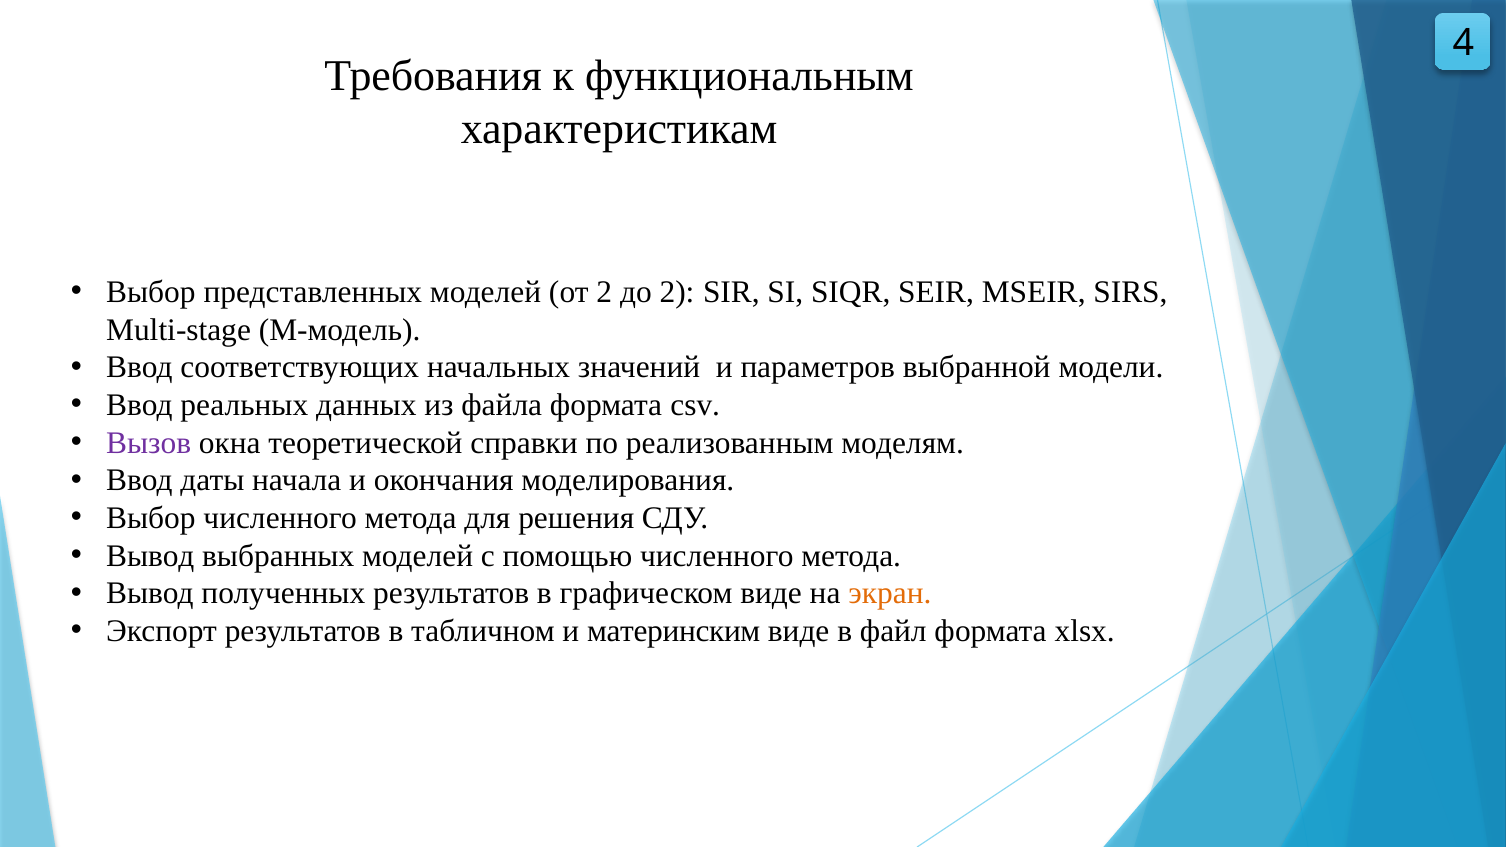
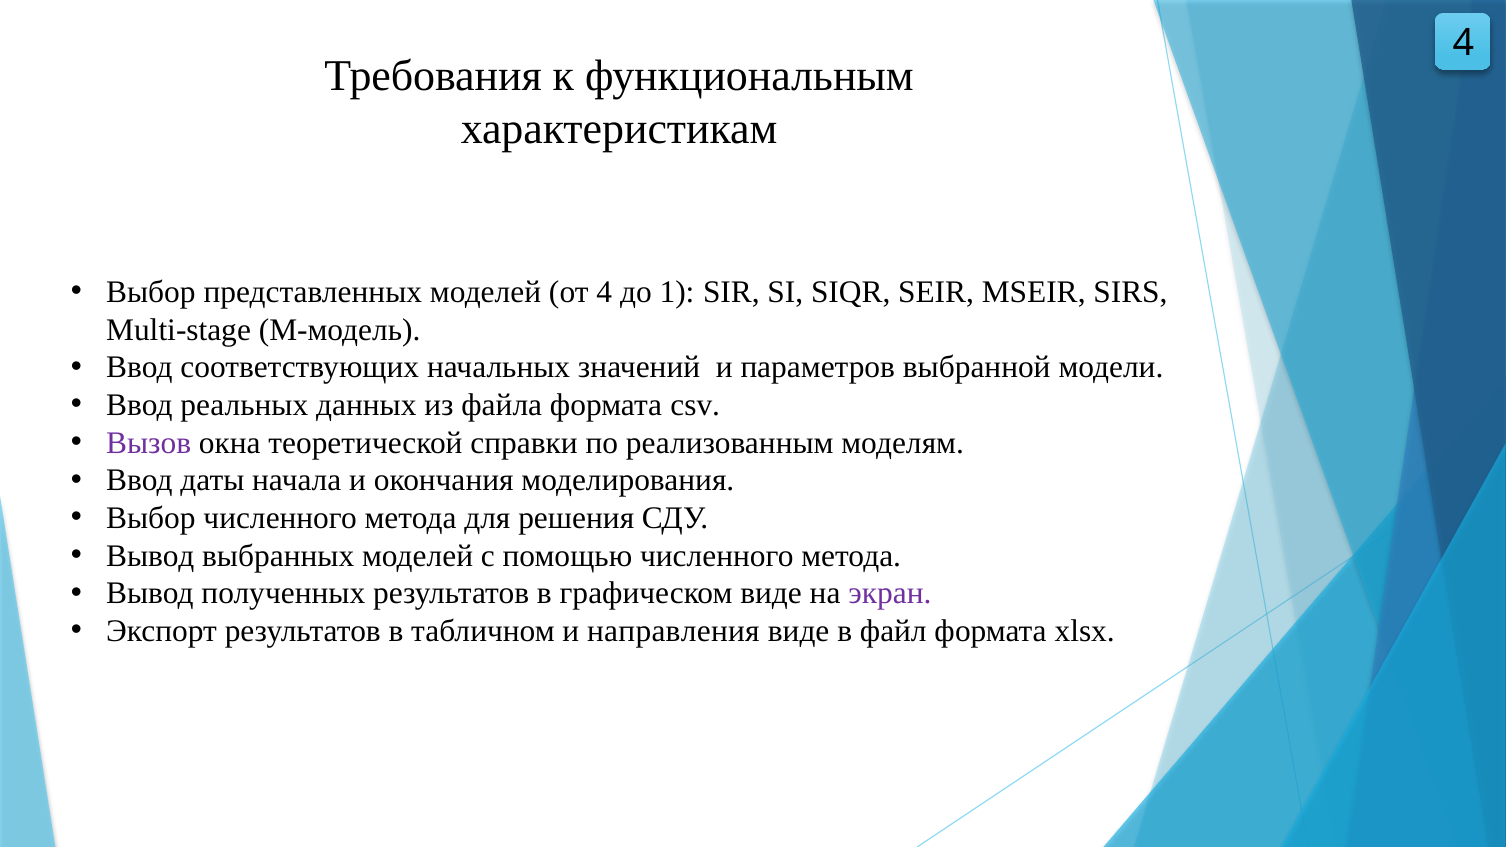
от 2: 2 -> 4
до 2: 2 -> 1
экран colour: orange -> purple
материнским: материнским -> направления
